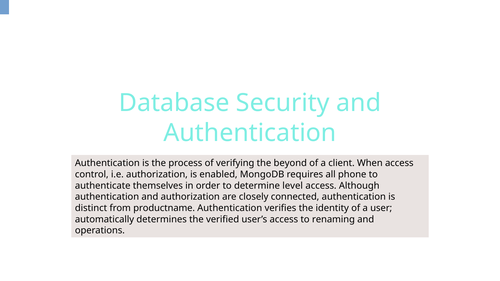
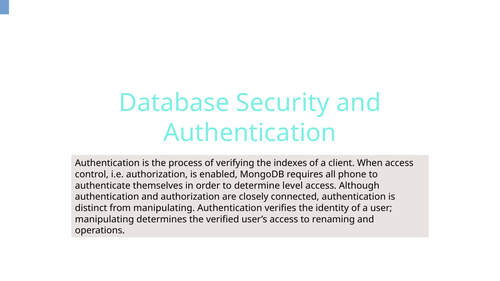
beyond: beyond -> indexes
from productname: productname -> manipulating
automatically at (105, 219): automatically -> manipulating
